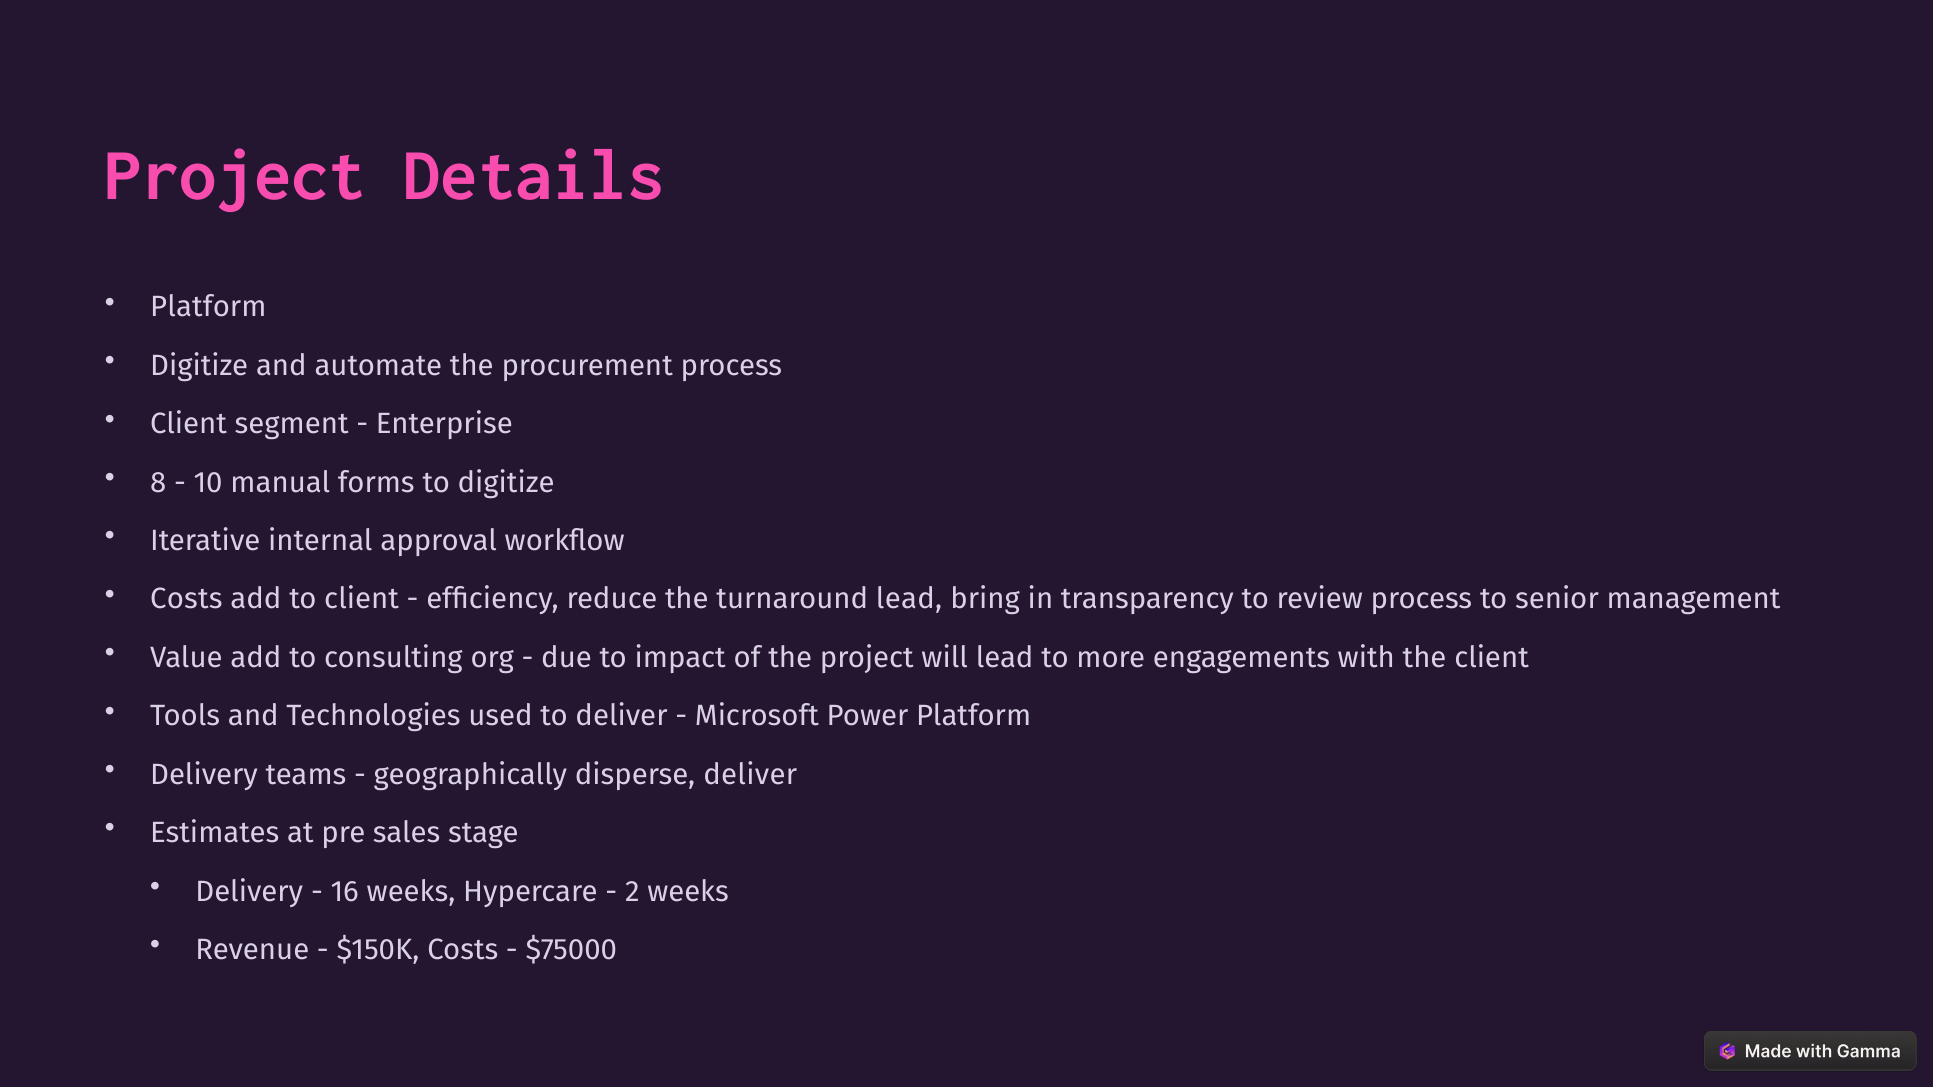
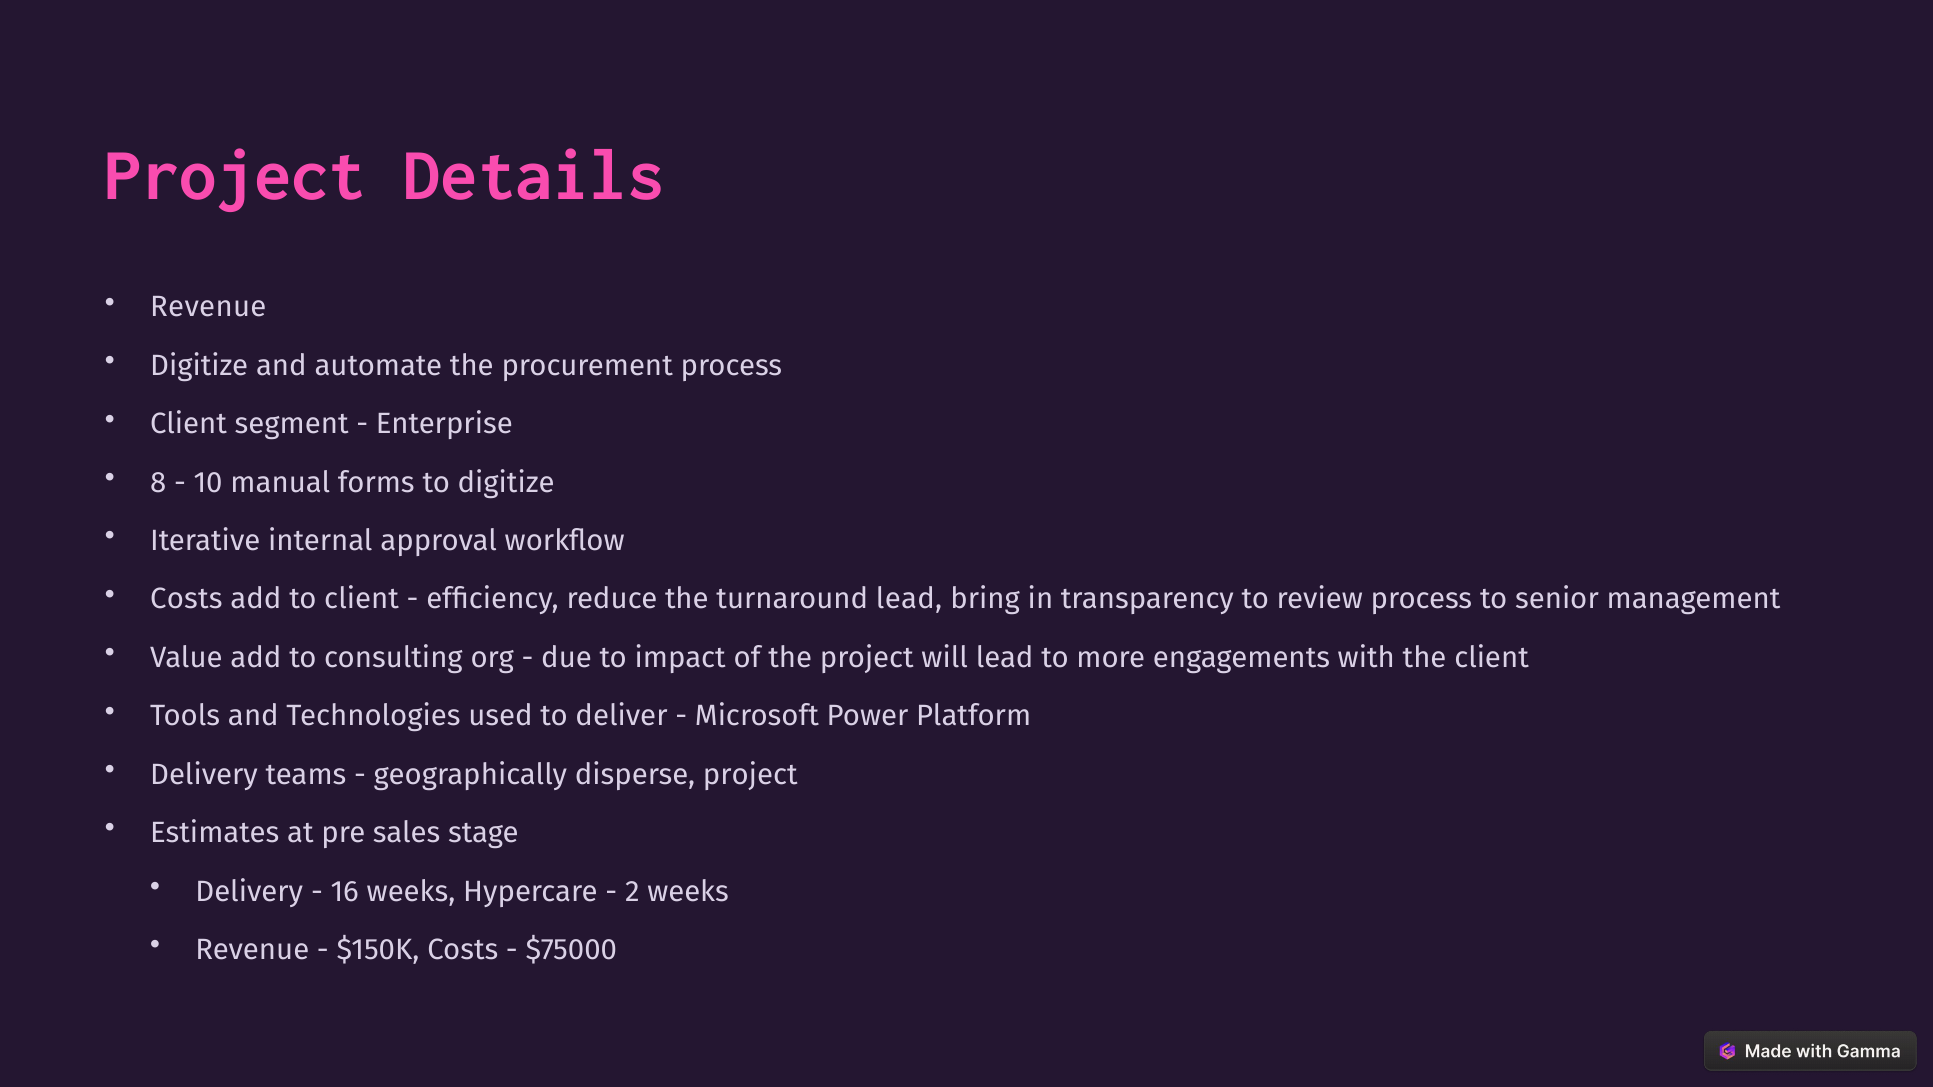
Platform at (208, 307): Platform -> Revenue
disperse deliver: deliver -> project
